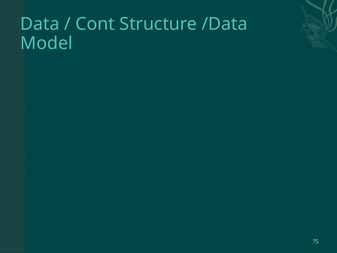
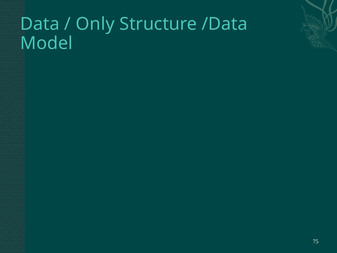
Cont: Cont -> Only
